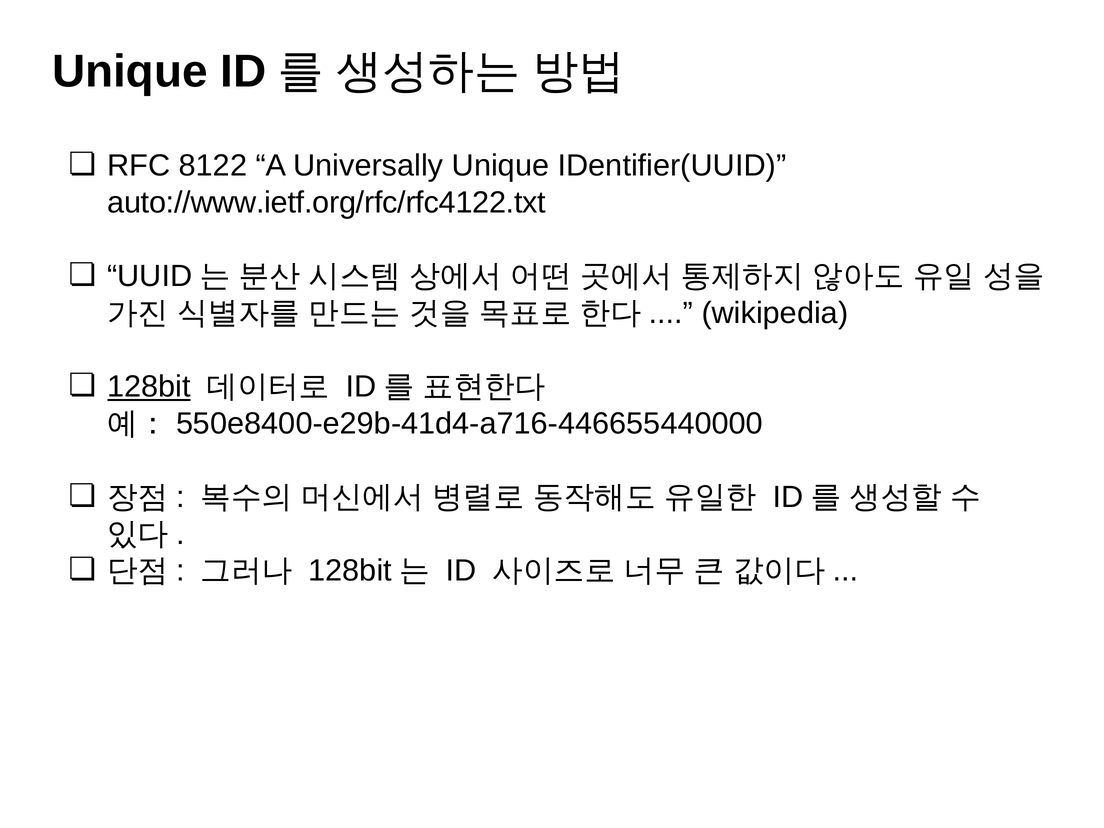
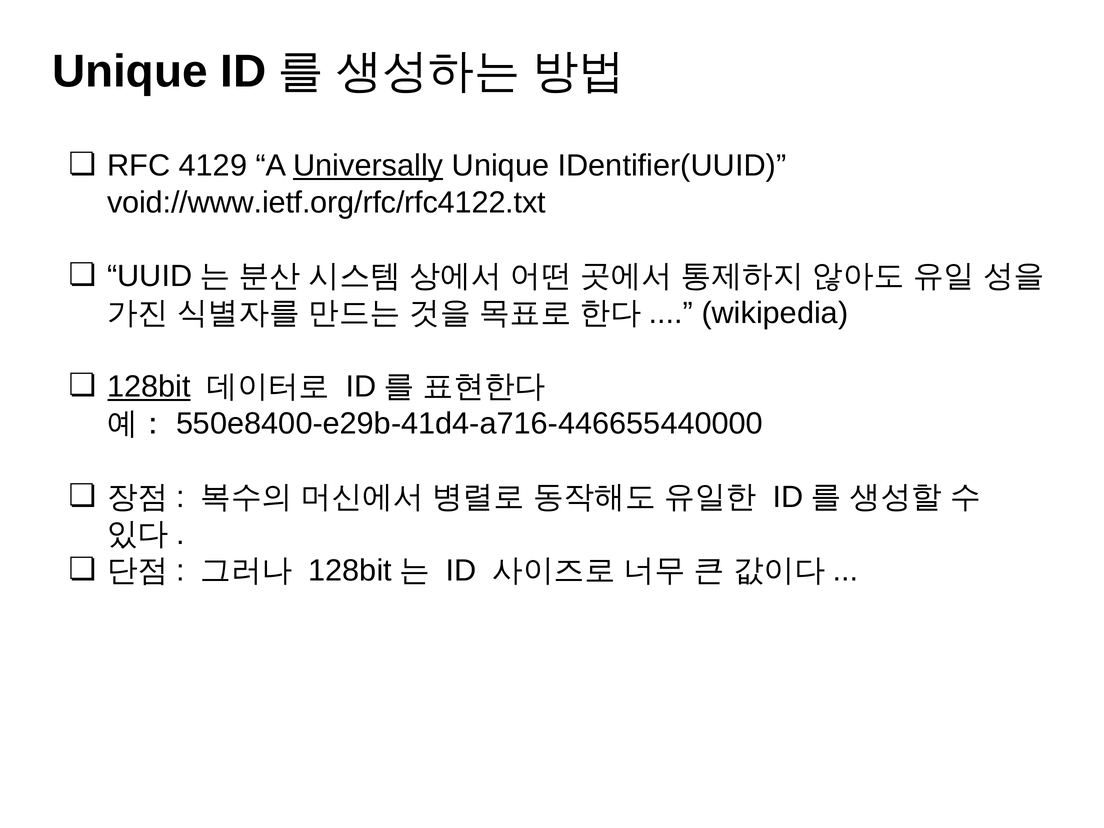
8122: 8122 -> 4129
Universally underline: none -> present
auto://www.ietf.org/rfc/rfc4122.txt: auto://www.ietf.org/rfc/rfc4122.txt -> void://www.ietf.org/rfc/rfc4122.txt
